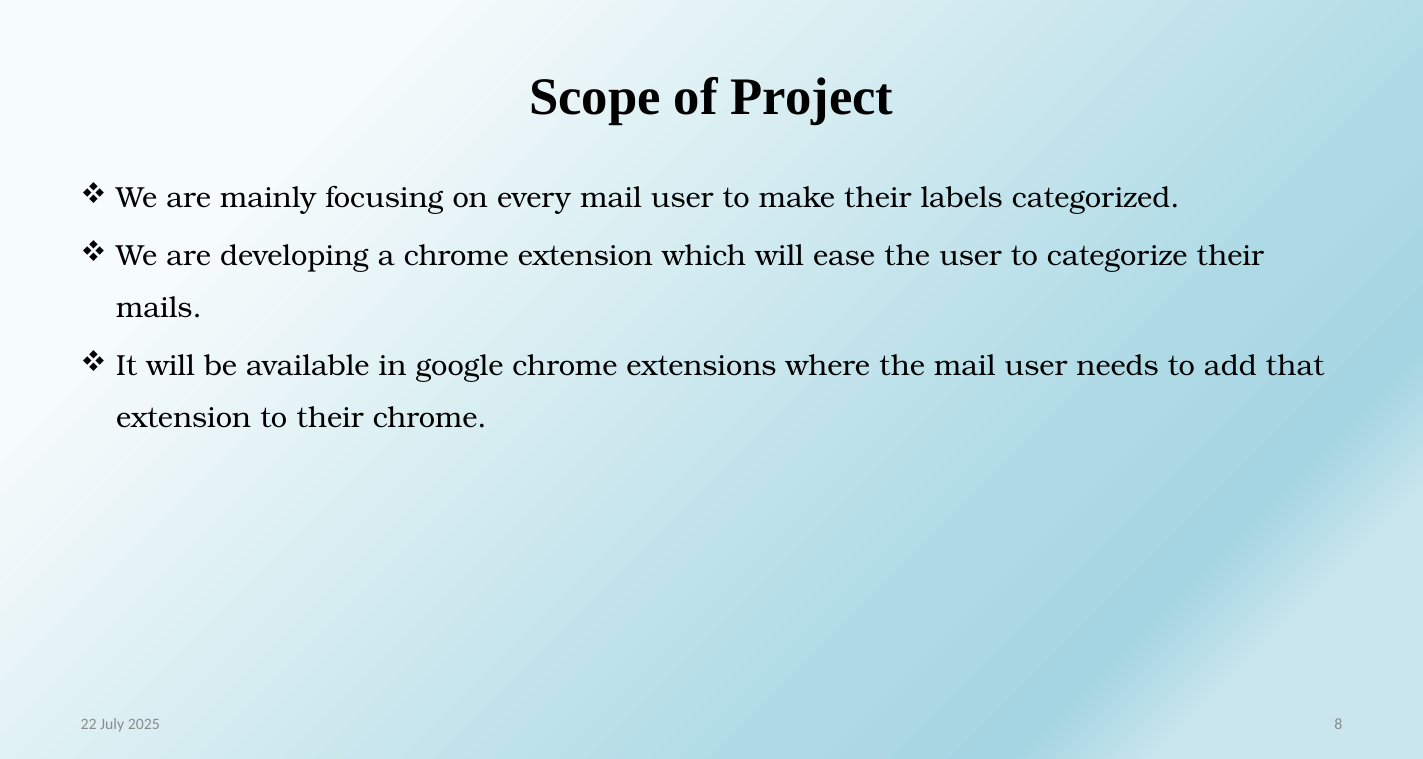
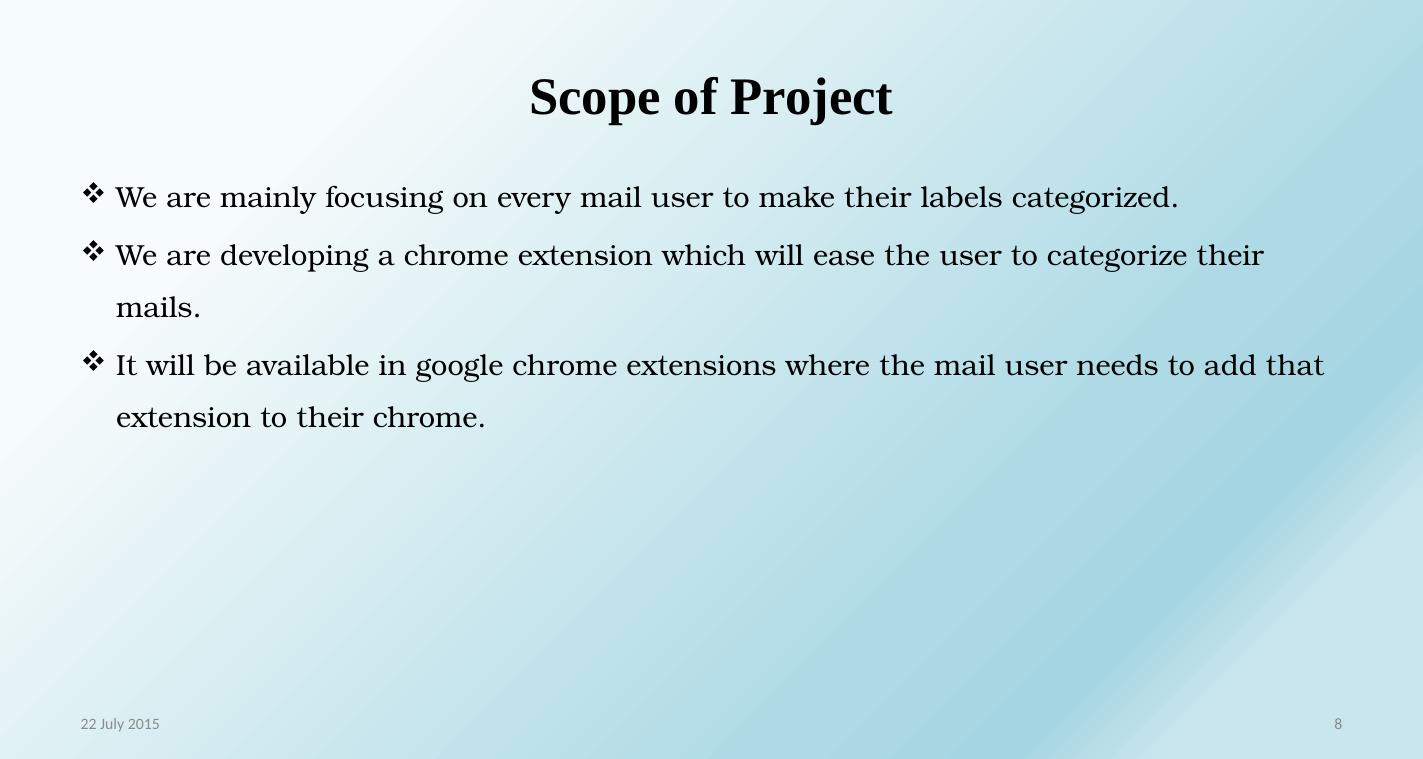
2025: 2025 -> 2015
